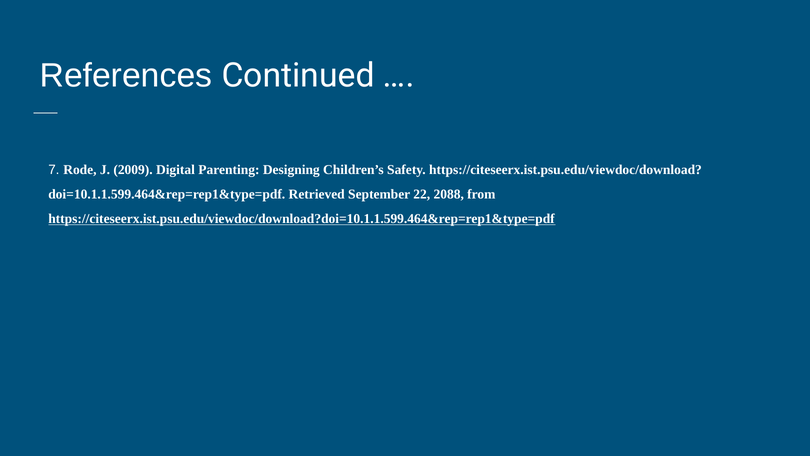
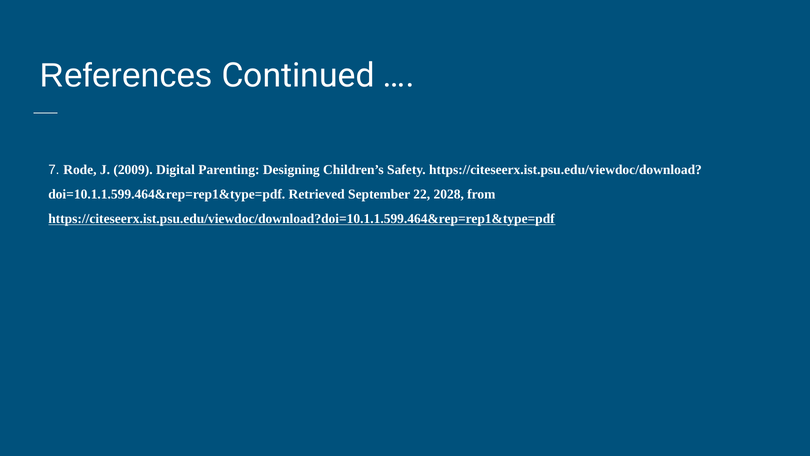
2088: 2088 -> 2028
